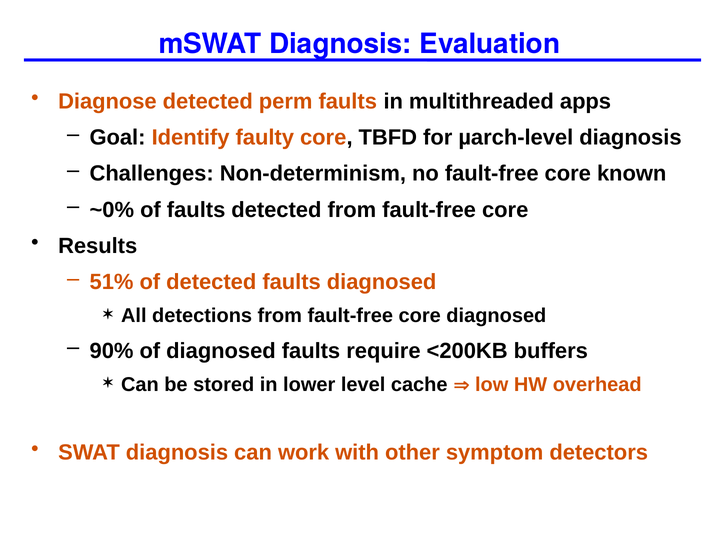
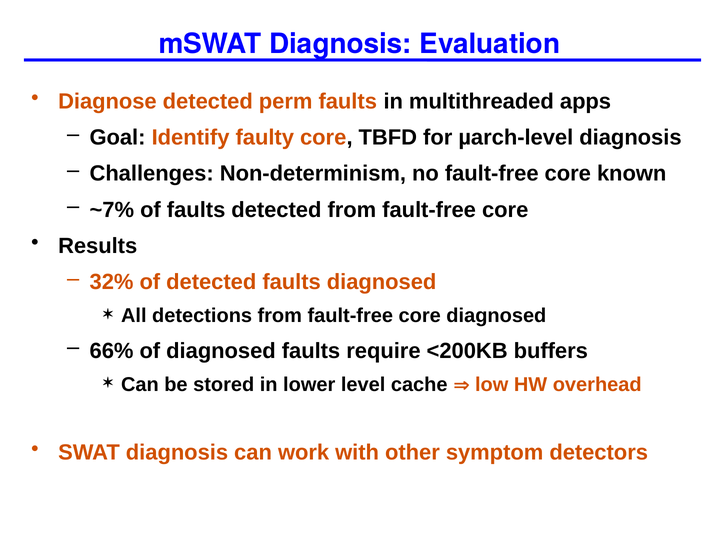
~0%: ~0% -> ~7%
51%: 51% -> 32%
90%: 90% -> 66%
